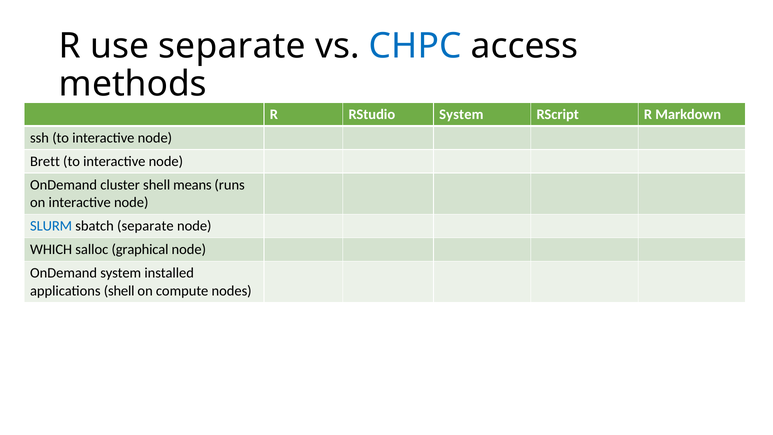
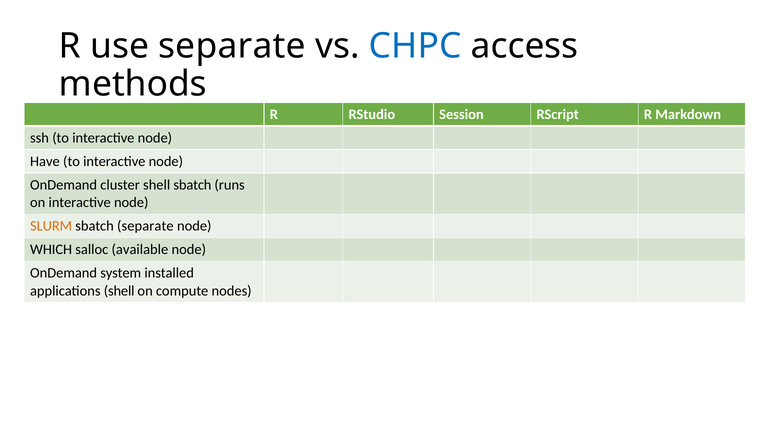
RStudio System: System -> Session
Brett: Brett -> Have
shell means: means -> sbatch
SLURM colour: blue -> orange
graphical: graphical -> available
